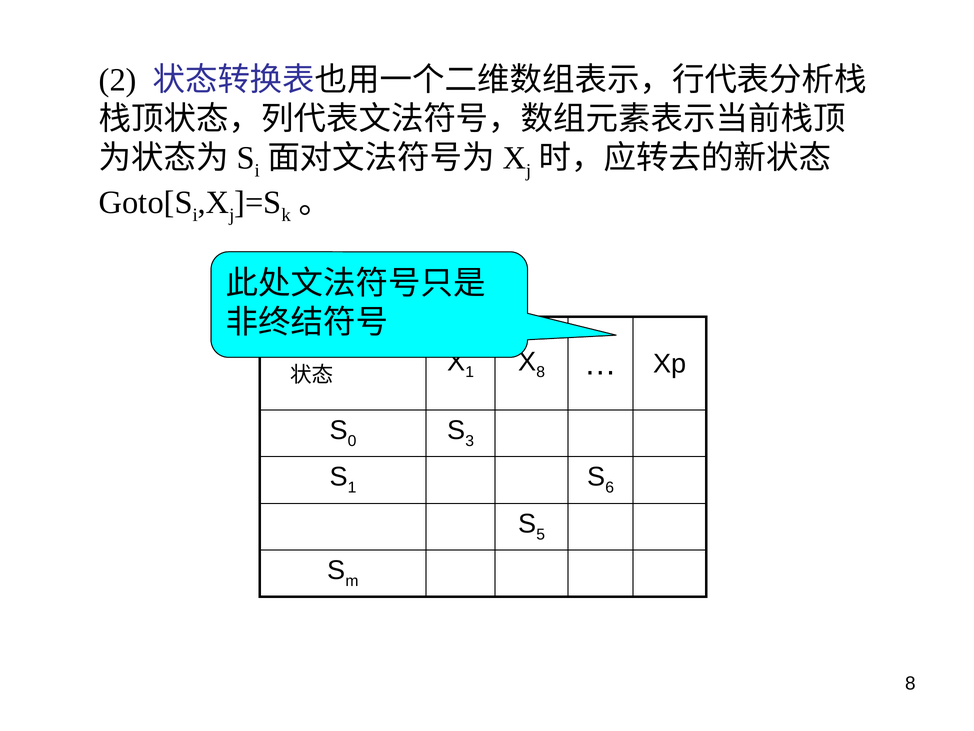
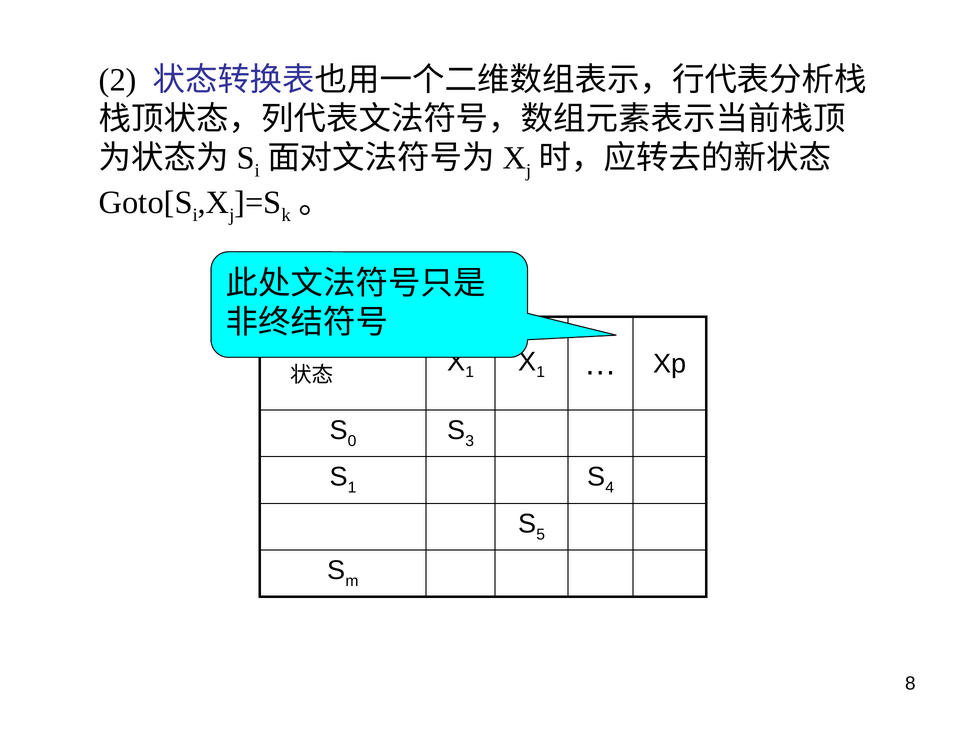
8 at (541, 372): 8 -> 1
6: 6 -> 4
